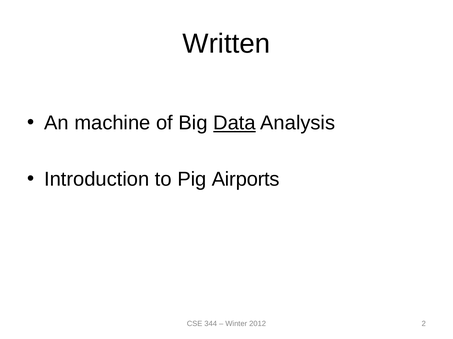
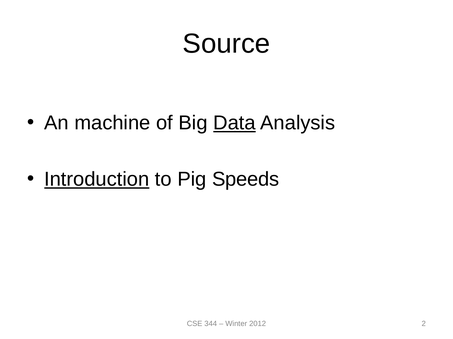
Written: Written -> Source
Introduction underline: none -> present
Airports: Airports -> Speeds
